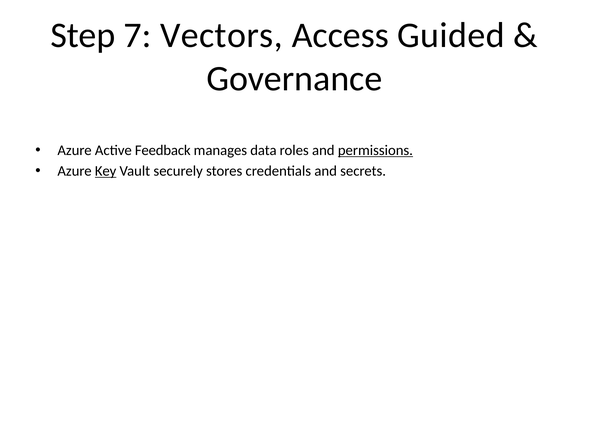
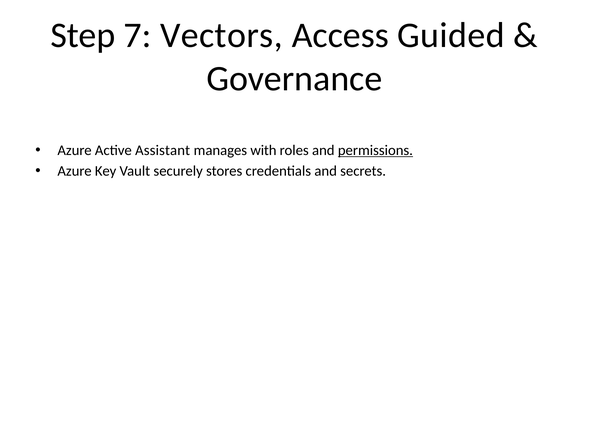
Feedback: Feedback -> Assistant
data: data -> with
Key underline: present -> none
